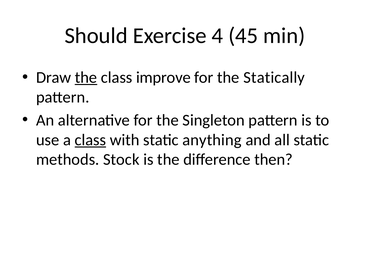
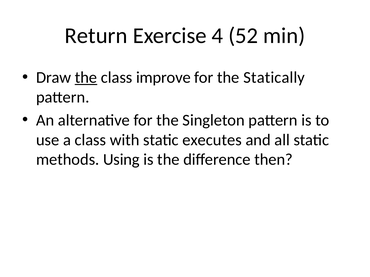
Should: Should -> Return
45: 45 -> 52
class at (90, 140) underline: present -> none
anything: anything -> executes
Stock: Stock -> Using
